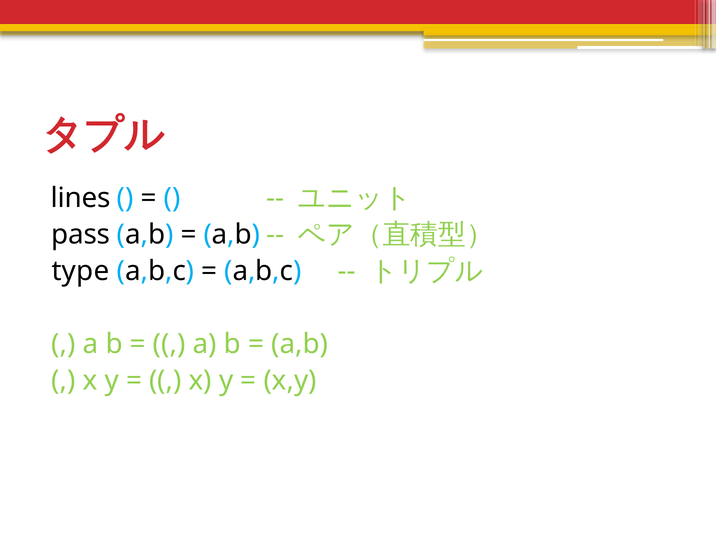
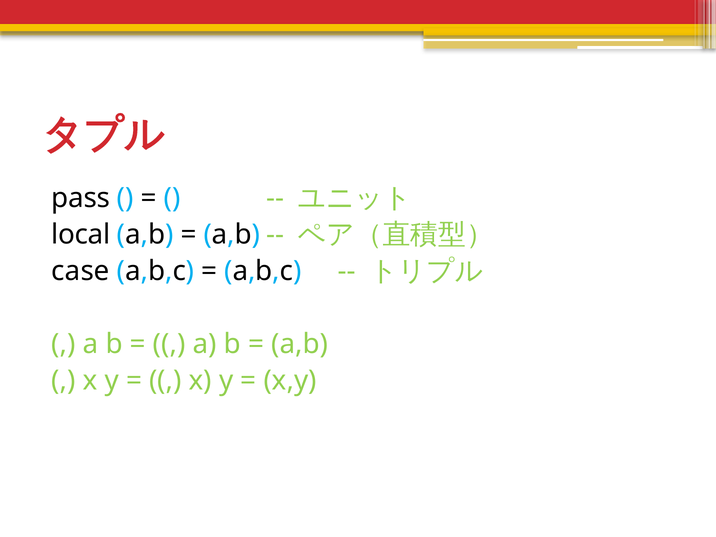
lines: lines -> pass
pass: pass -> local
type: type -> case
